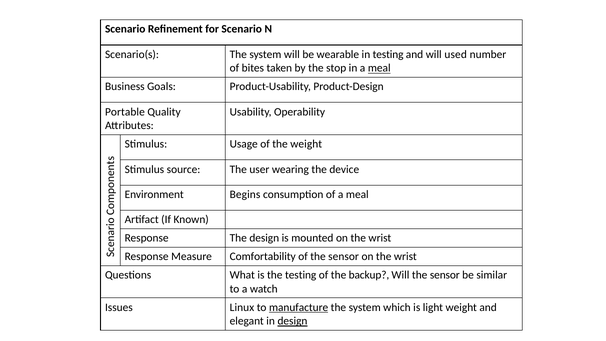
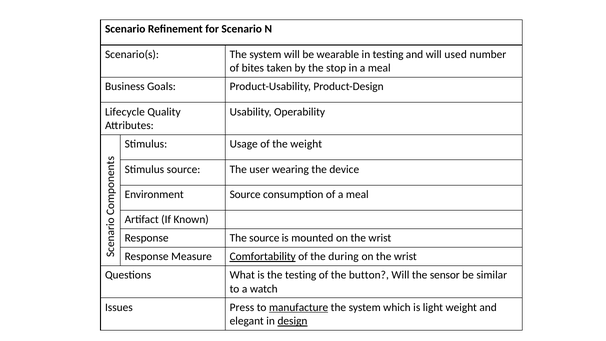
meal at (379, 68) underline: present -> none
Portable: Portable -> Lifecycle
Environment Begins: Begins -> Source
The design: design -> source
Comfortability underline: none -> present
of the sensor: sensor -> during
backup: backup -> button
Linux: Linux -> Press
